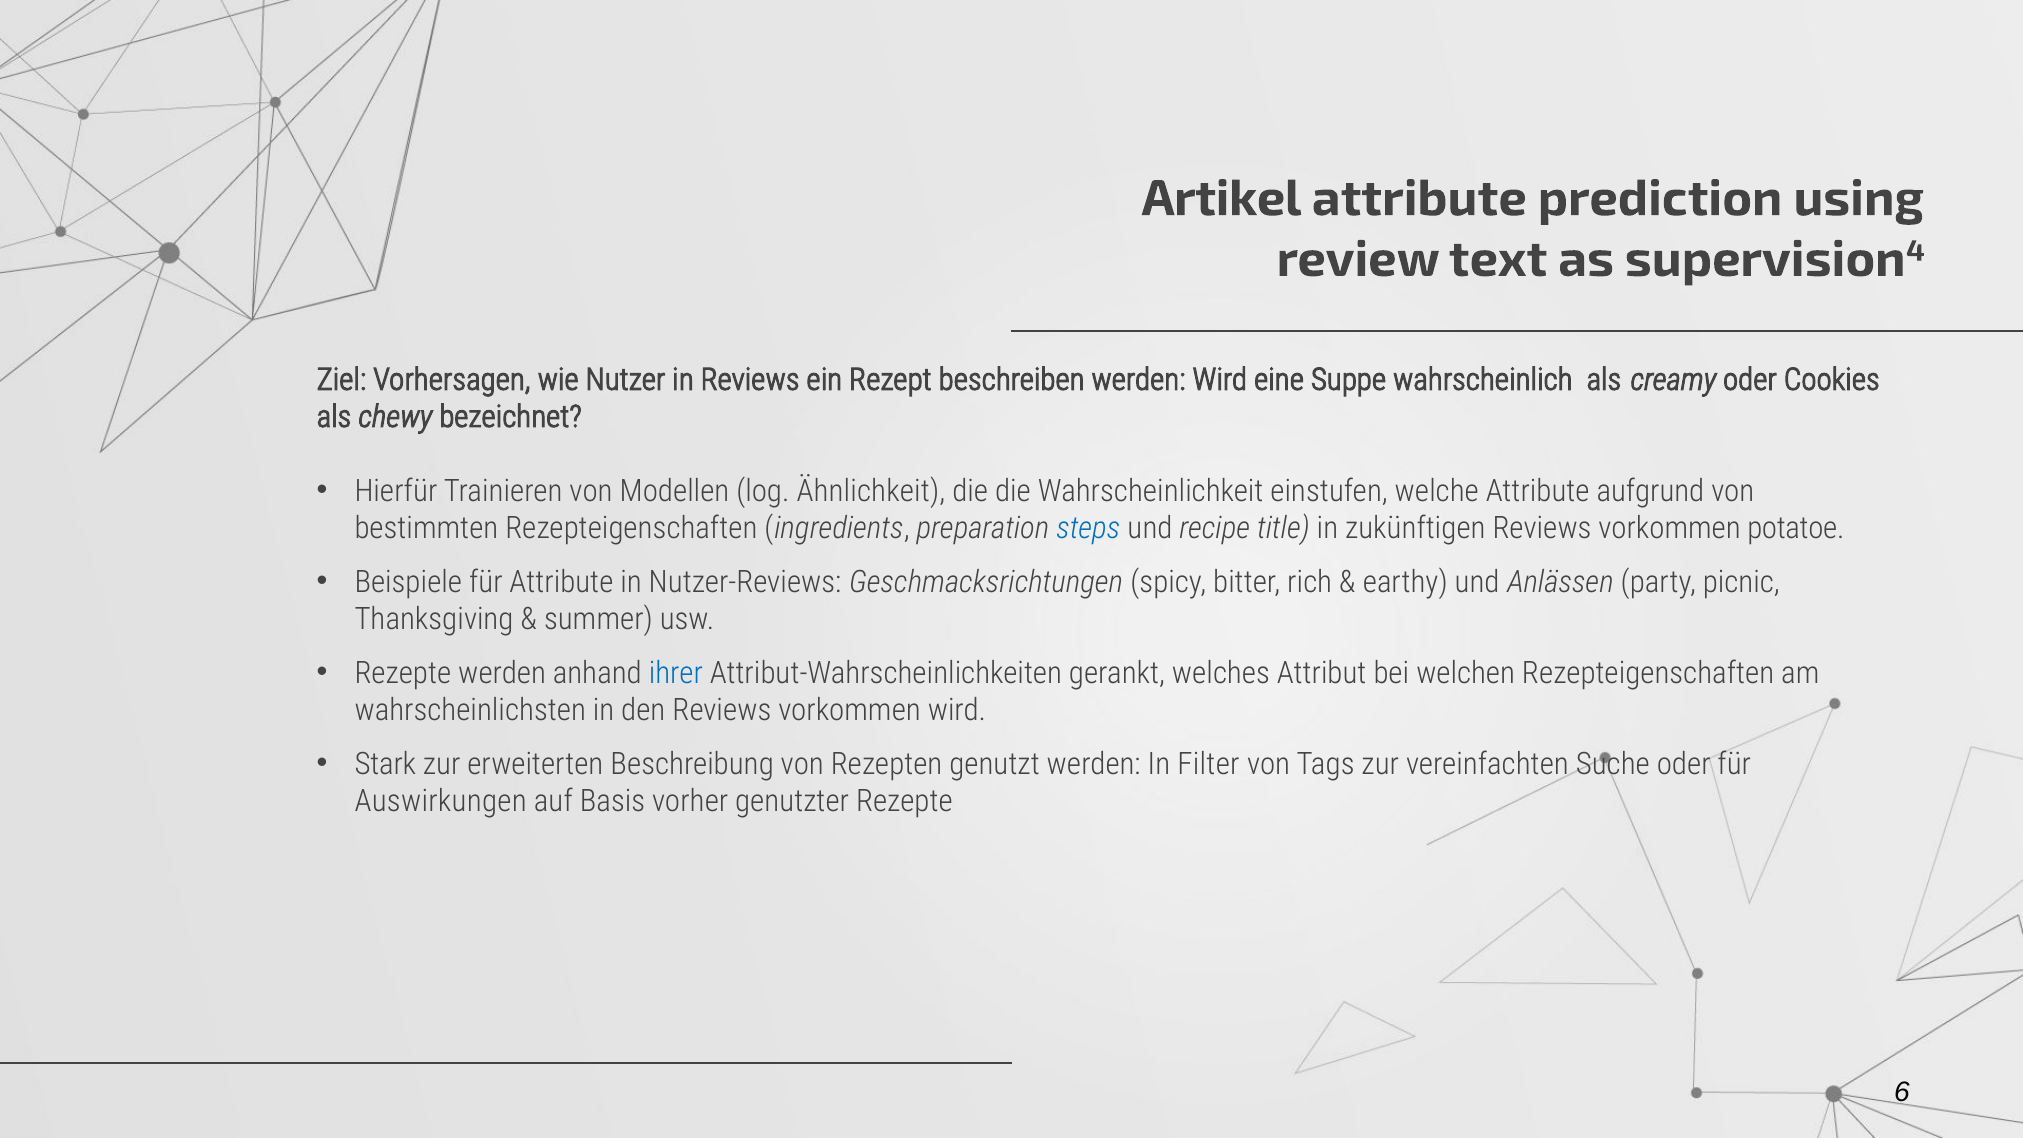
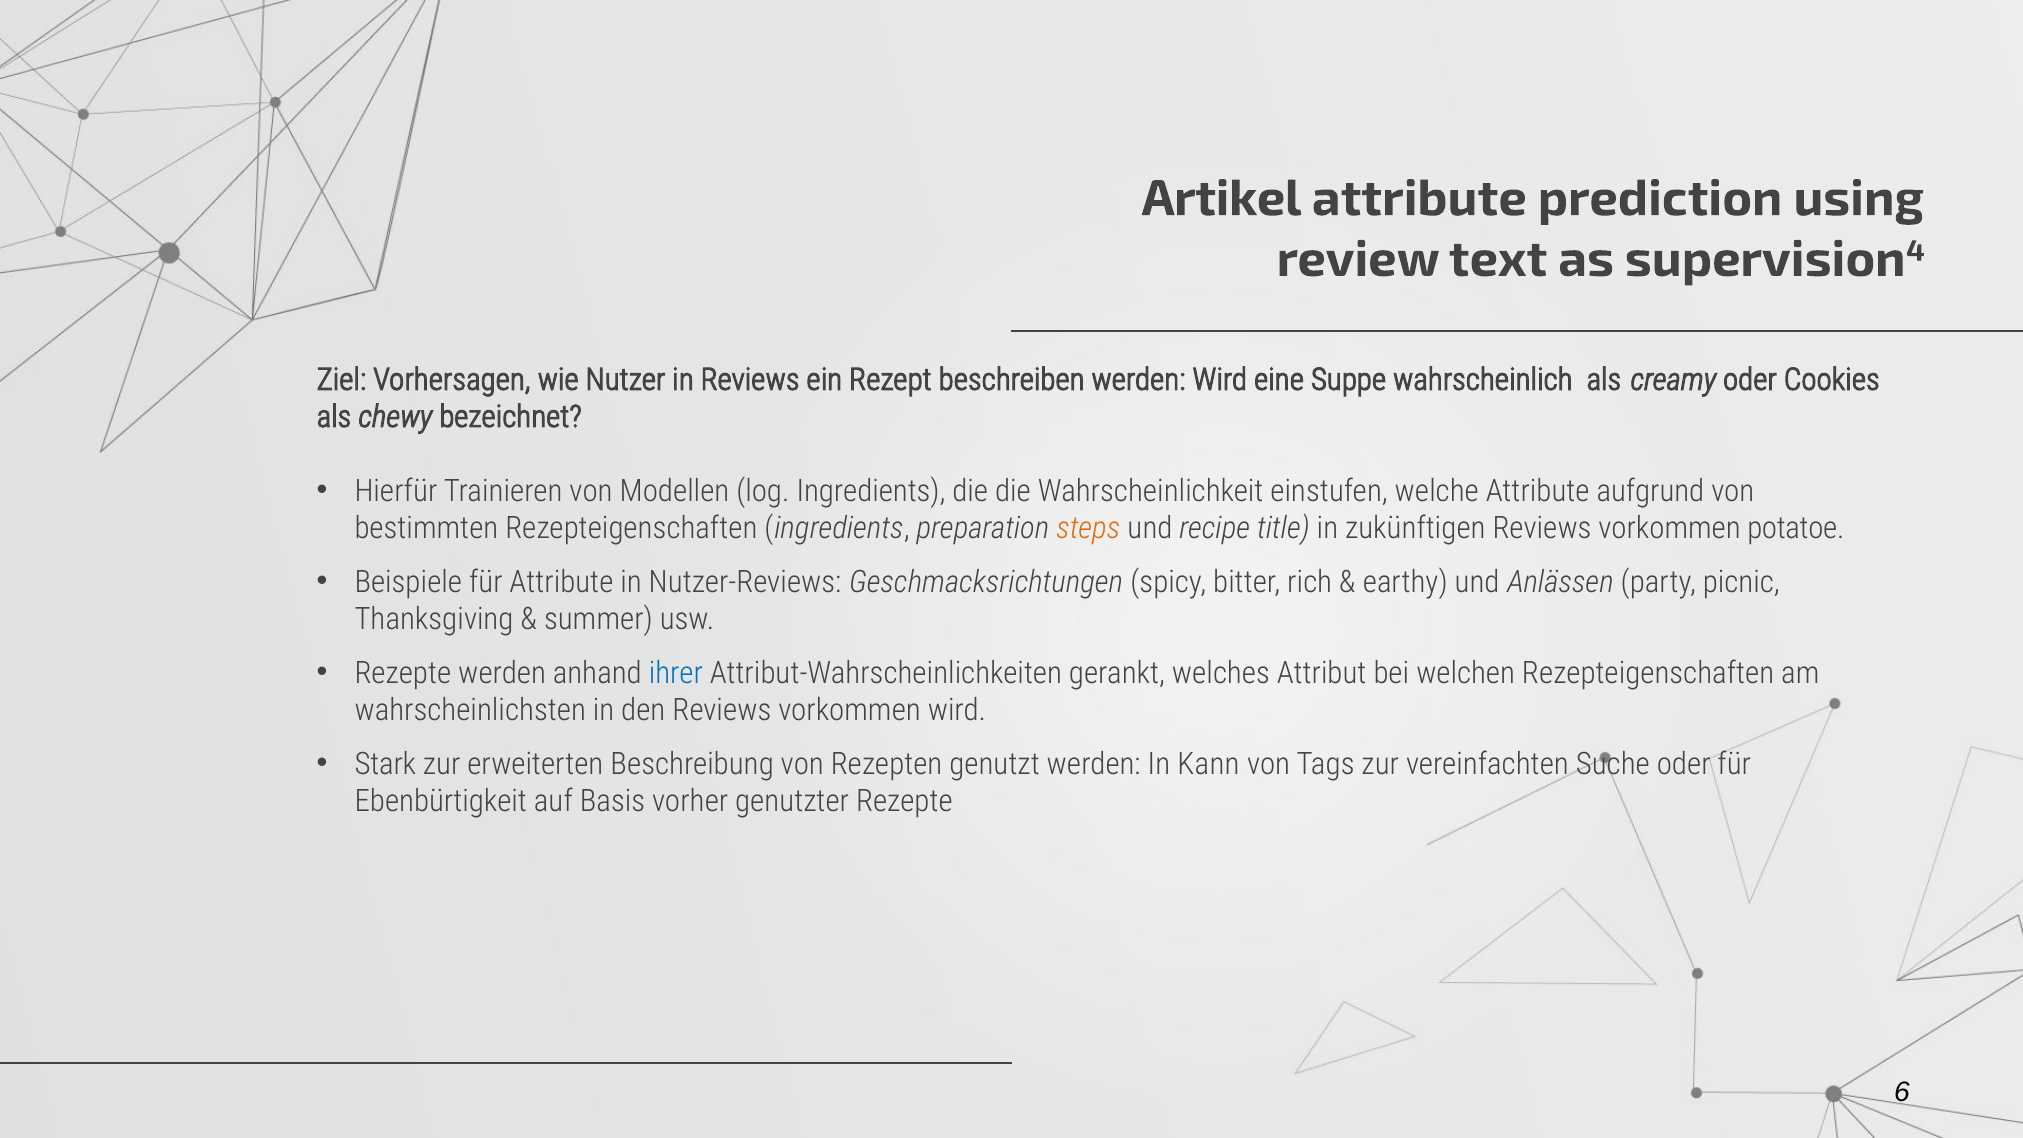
log Ähnlichkeit: Ähnlichkeit -> Ingredients
steps colour: blue -> orange
Filter: Filter -> Kann
Auswirkungen: Auswirkungen -> Ebenbürtigkeit
